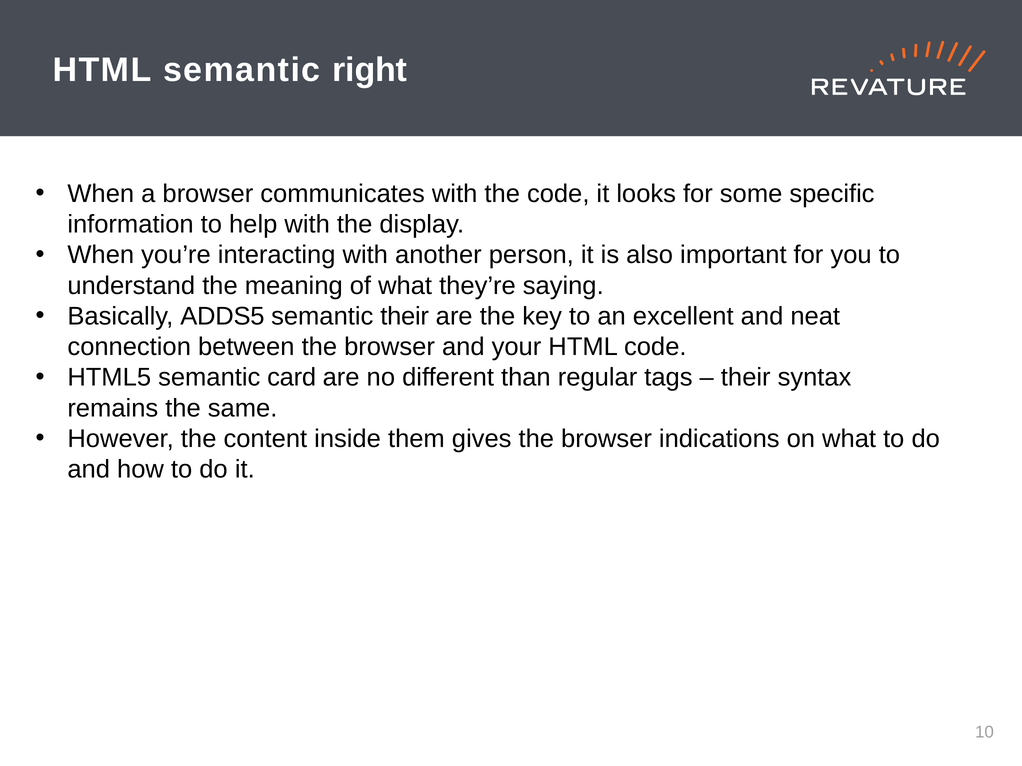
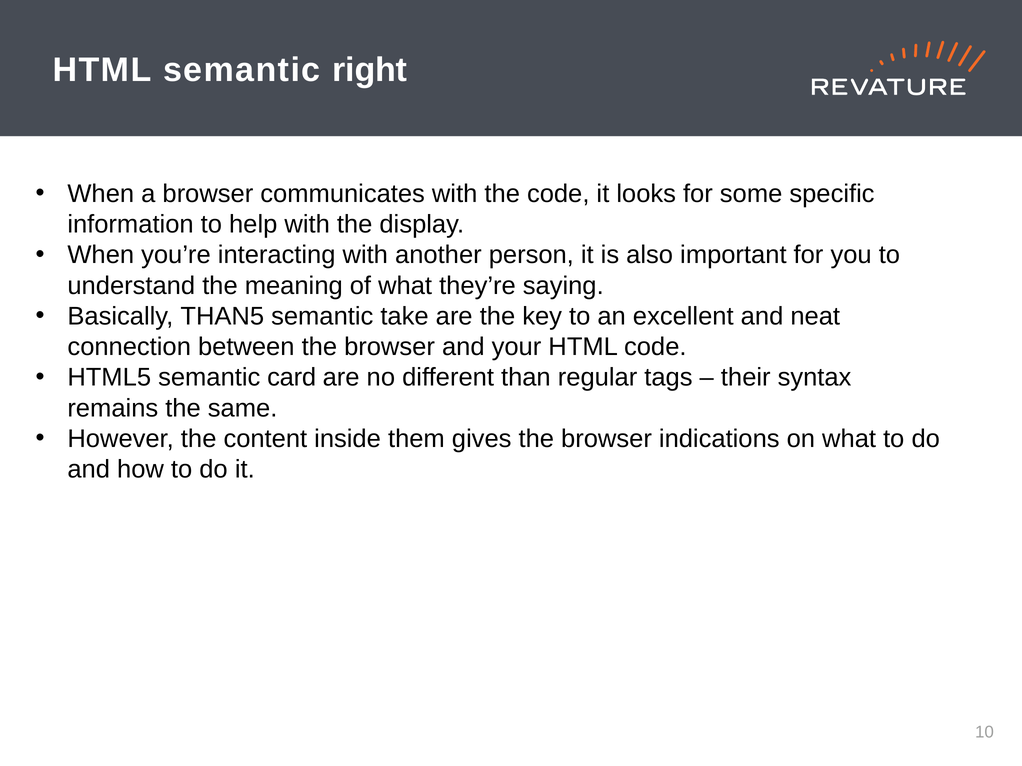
ADDS5: ADDS5 -> THAN5
semantic their: their -> take
